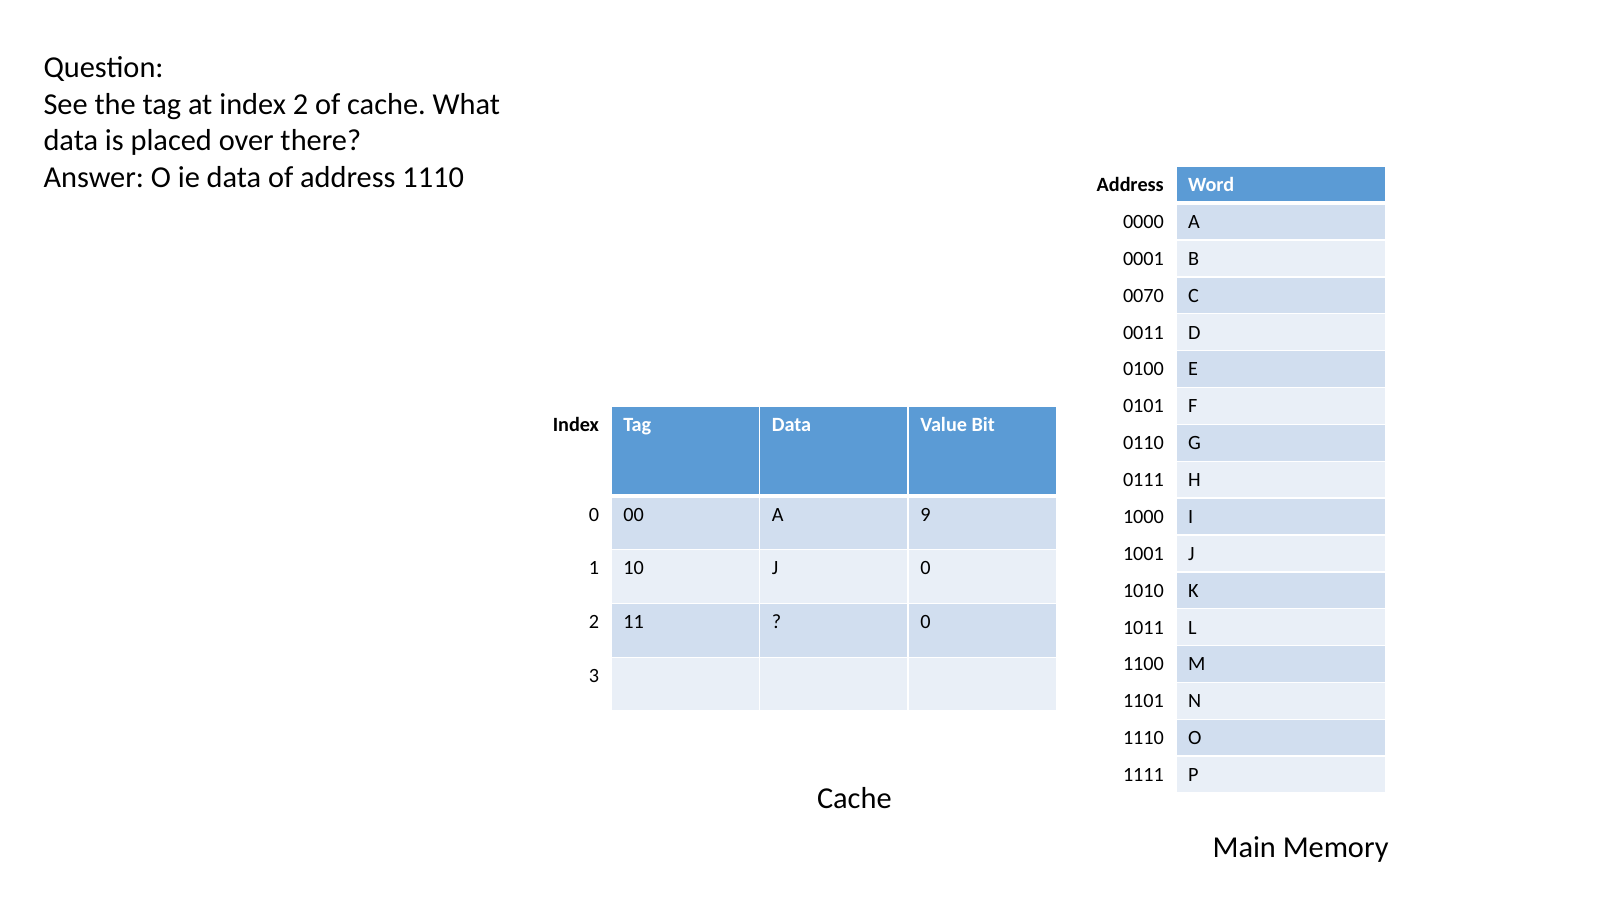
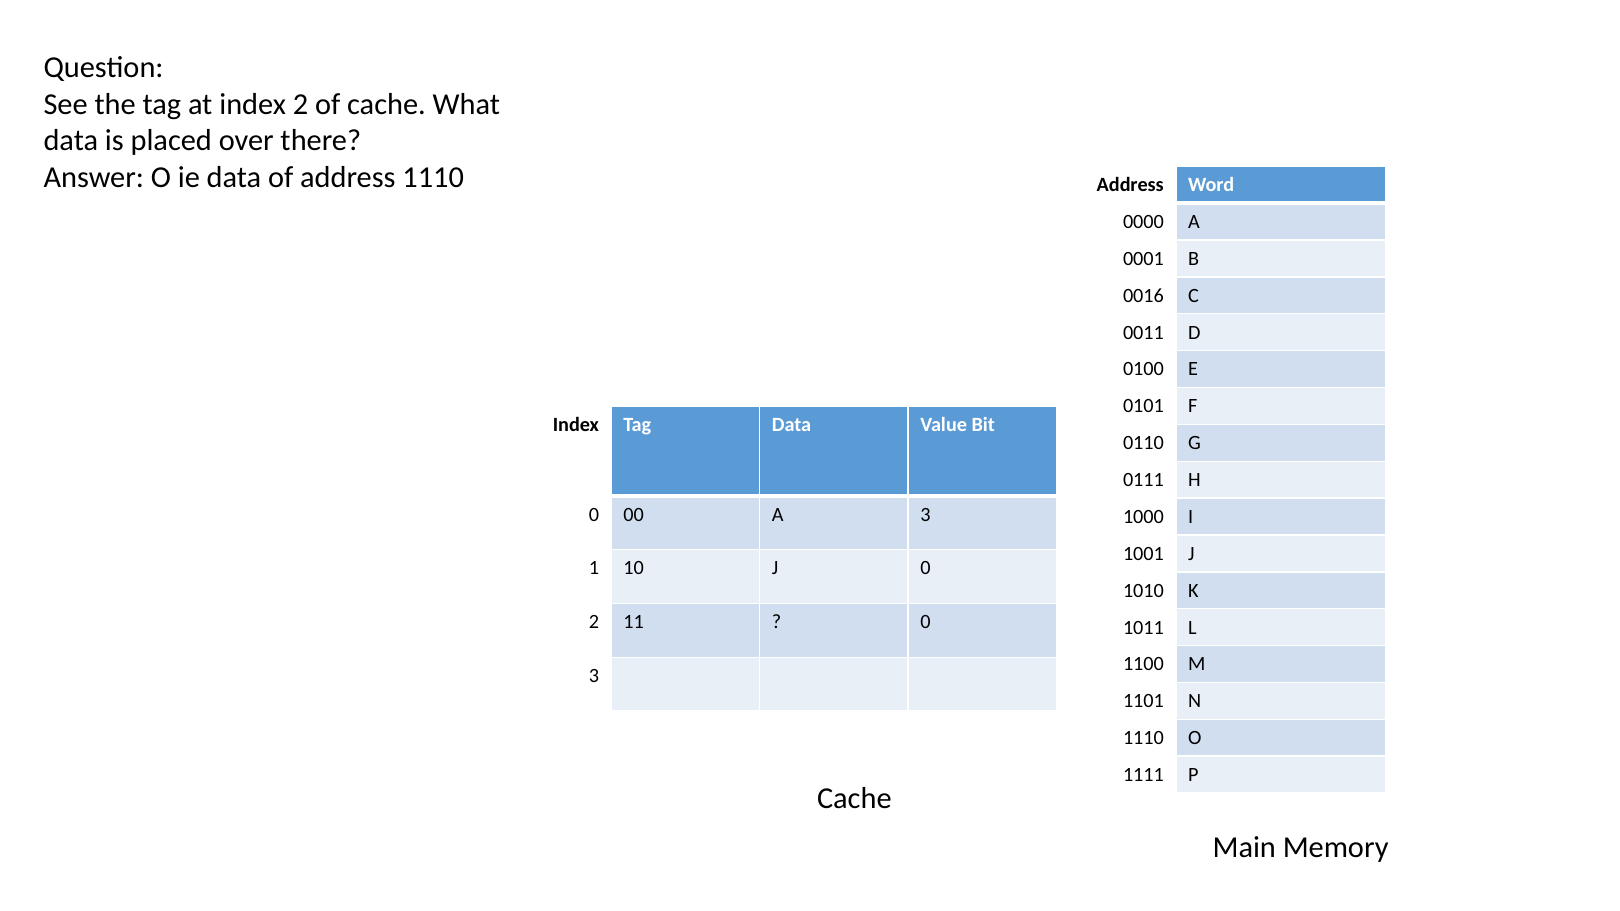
0070: 0070 -> 0016
A 9: 9 -> 3
